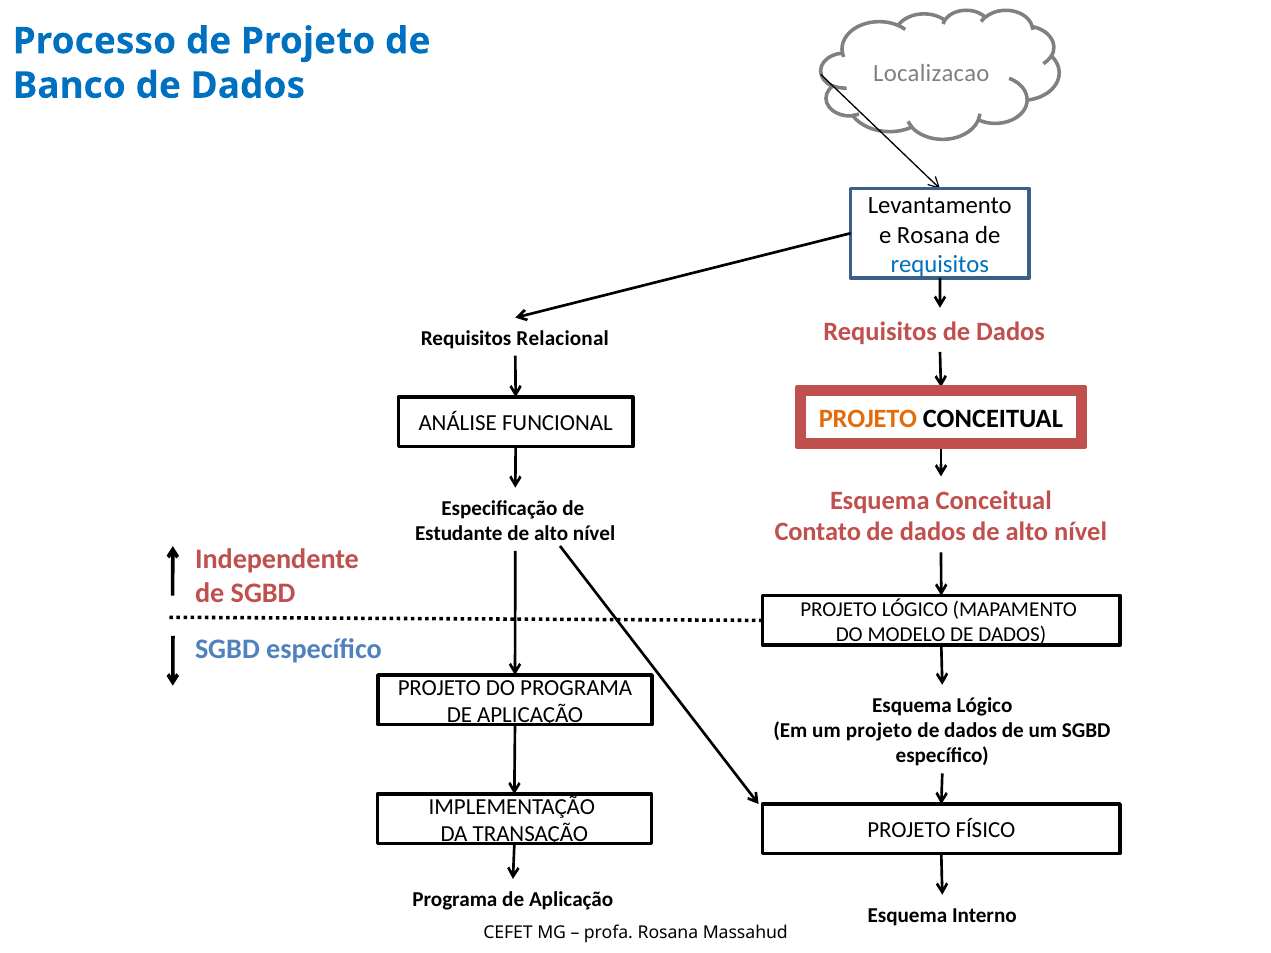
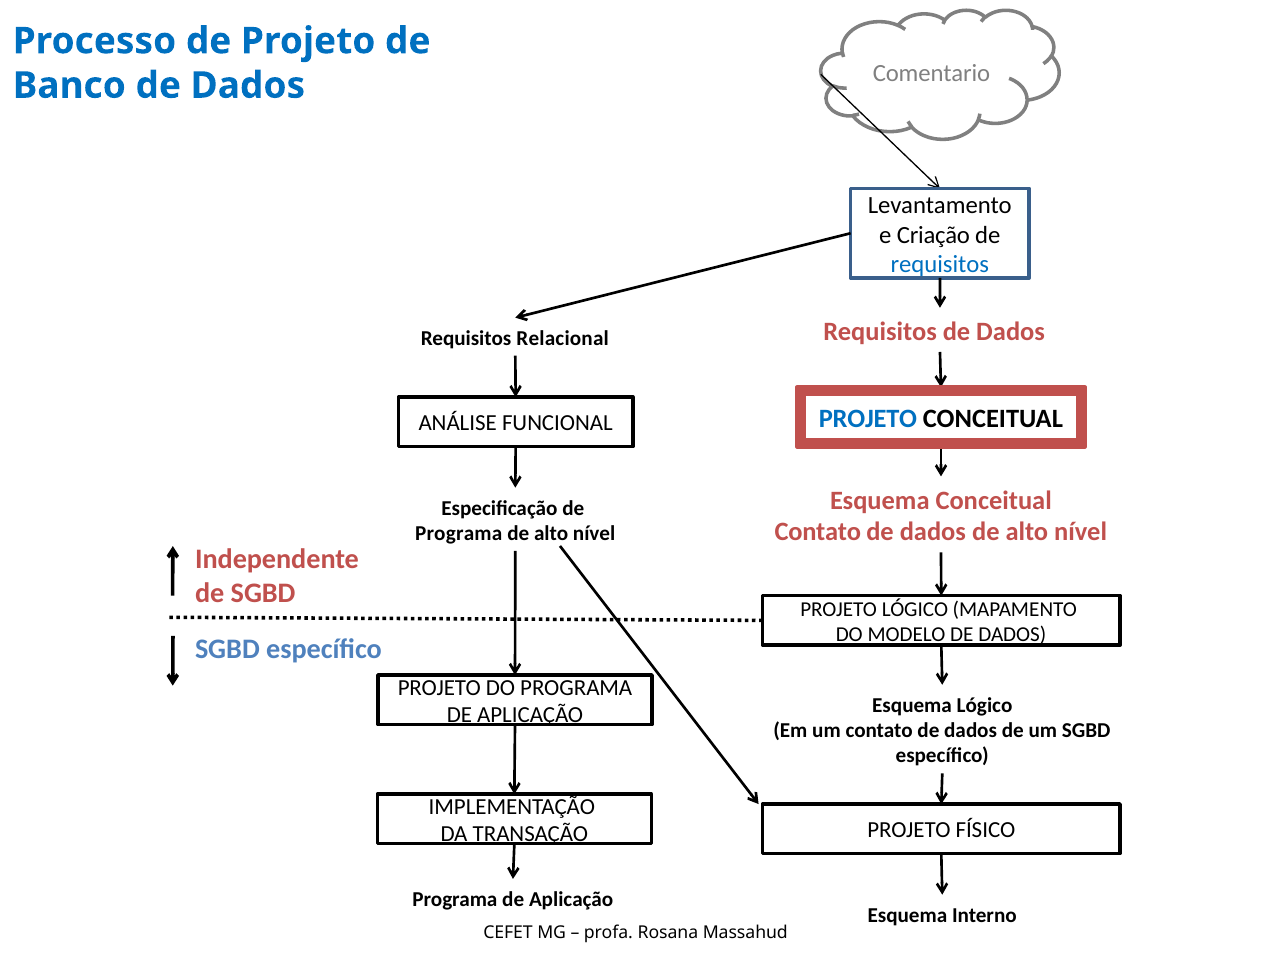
Localizacao: Localizacao -> Comentario
e Rosana: Rosana -> Criação
PROJETO at (868, 419) colour: orange -> blue
Estudante at (459, 534): Estudante -> Programa
um projeto: projeto -> contato
